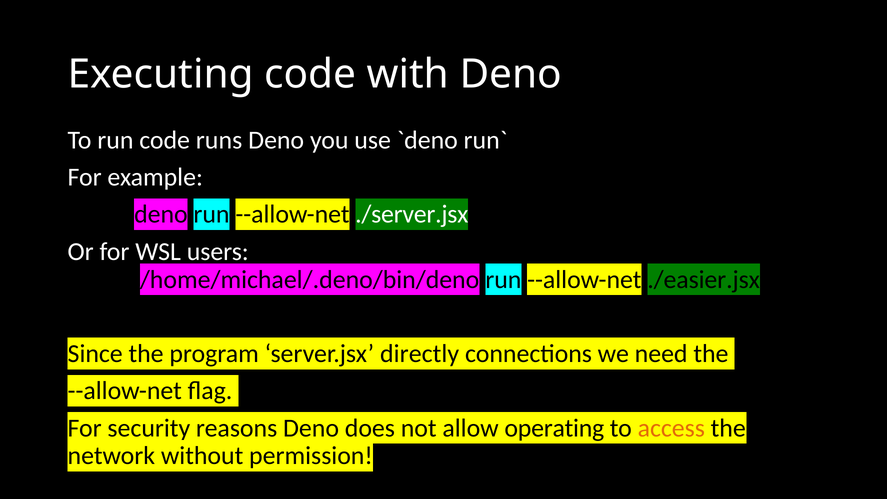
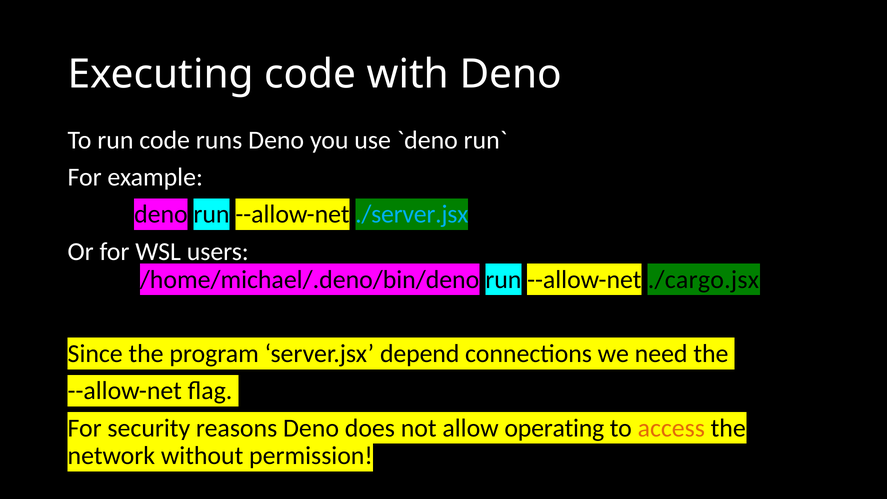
./server.jsx colour: white -> light blue
./easier.jsx: ./easier.jsx -> ./cargo.jsx
directly: directly -> depend
